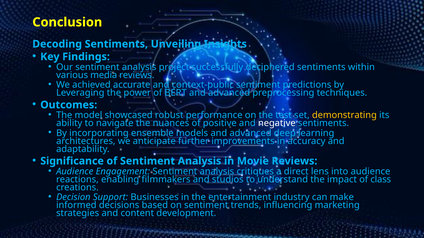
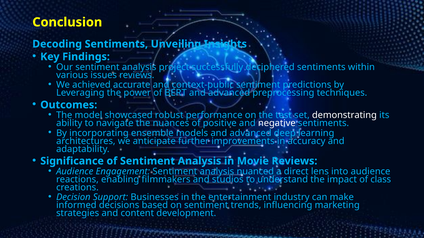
media: media -> issues
demonstrating colour: yellow -> white
critiques: critiques -> nuanced
